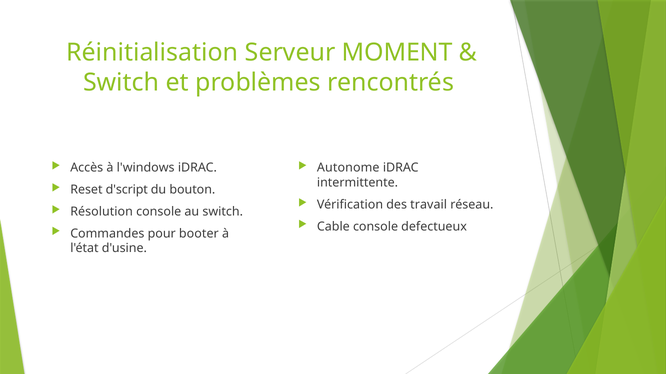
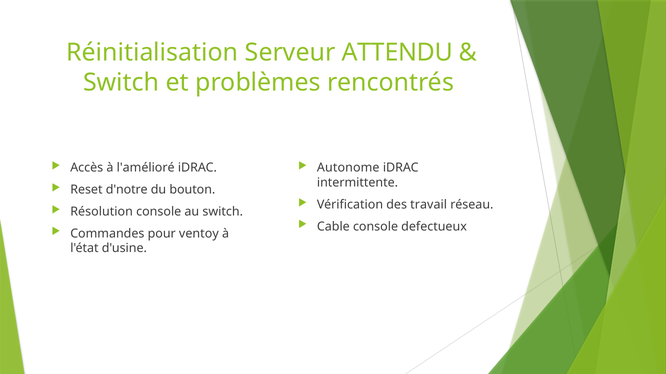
MOMENT: MOMENT -> ATTENDU
l'windows: l'windows -> l'amélioré
d'script: d'script -> d'notre
booter: booter -> ventoy
